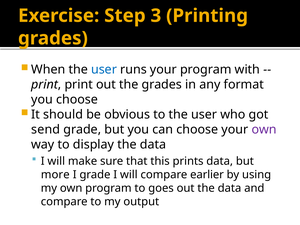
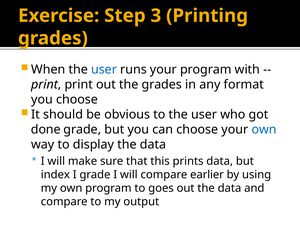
send: send -> done
own at (264, 130) colour: purple -> blue
more: more -> index
